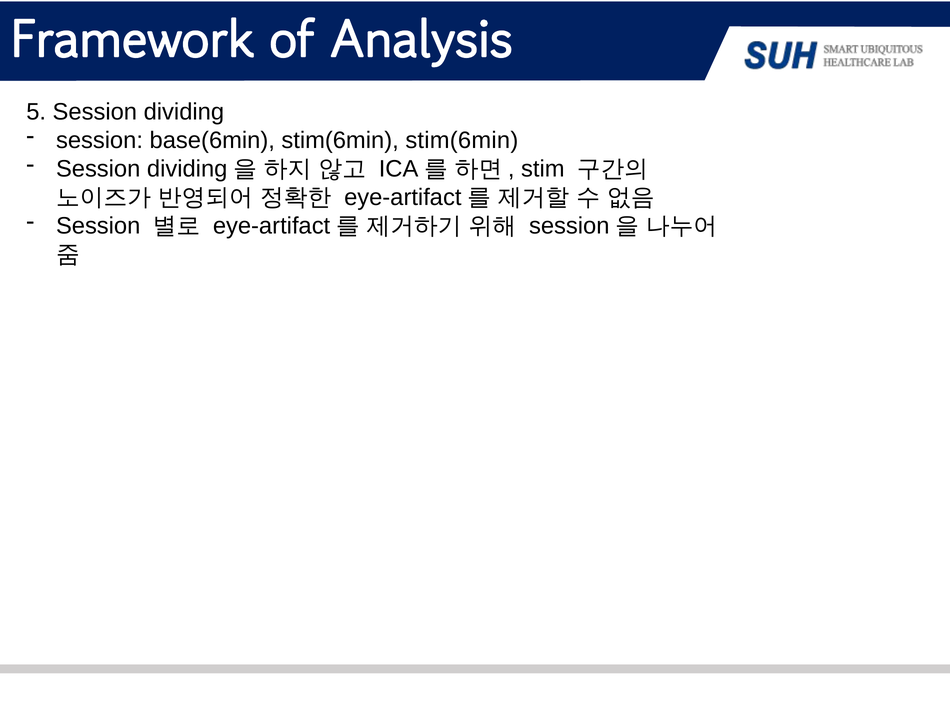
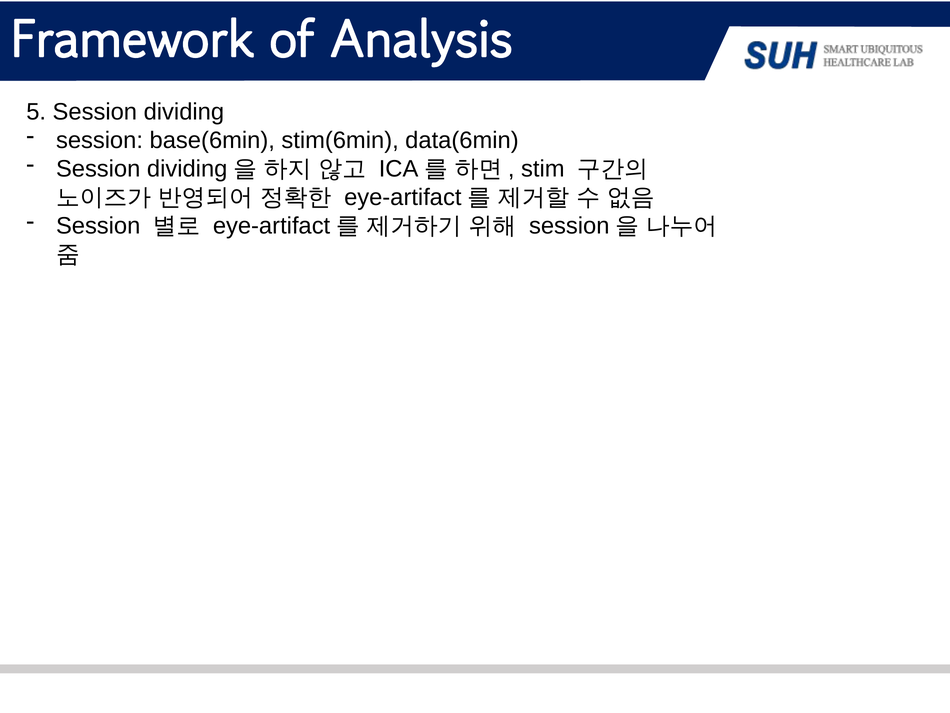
stim(6min stim(6min: stim(6min -> data(6min
